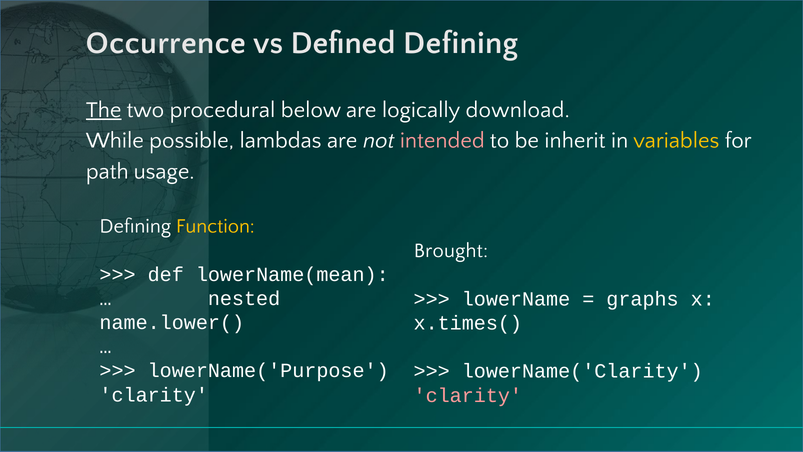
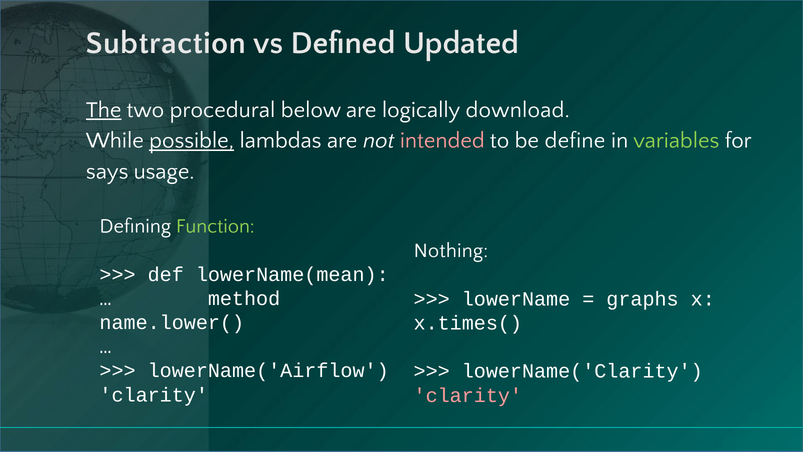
Occurrence: Occurrence -> Subtraction
Defined Defining: Defining -> Updated
possible underline: none -> present
inherit: inherit -> define
variables colour: yellow -> light green
path: path -> says
Function colour: yellow -> light green
Brought: Brought -> Nothing
nested: nested -> method
lowerName('Purpose: lowerName('Purpose -> lowerName('Airflow
